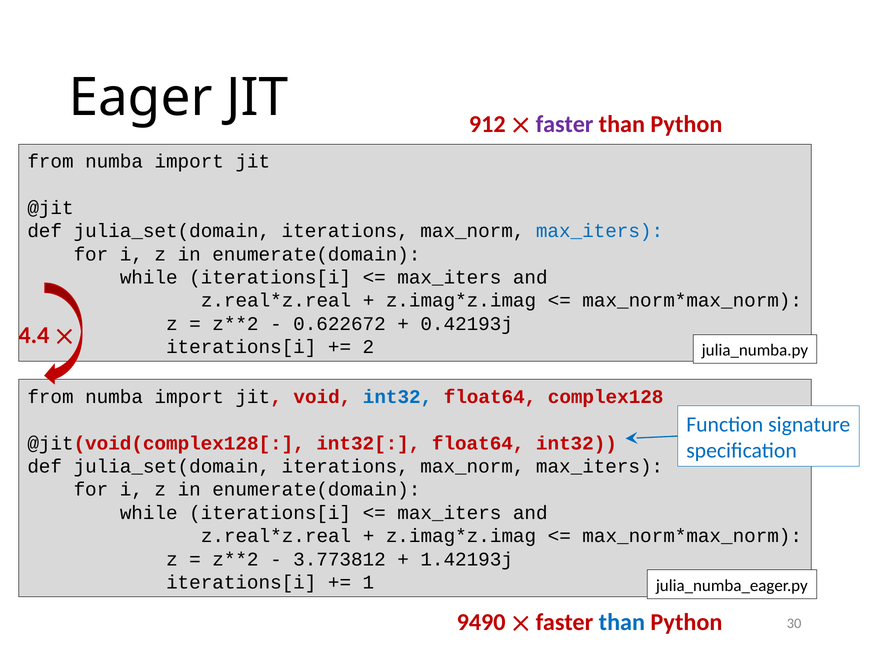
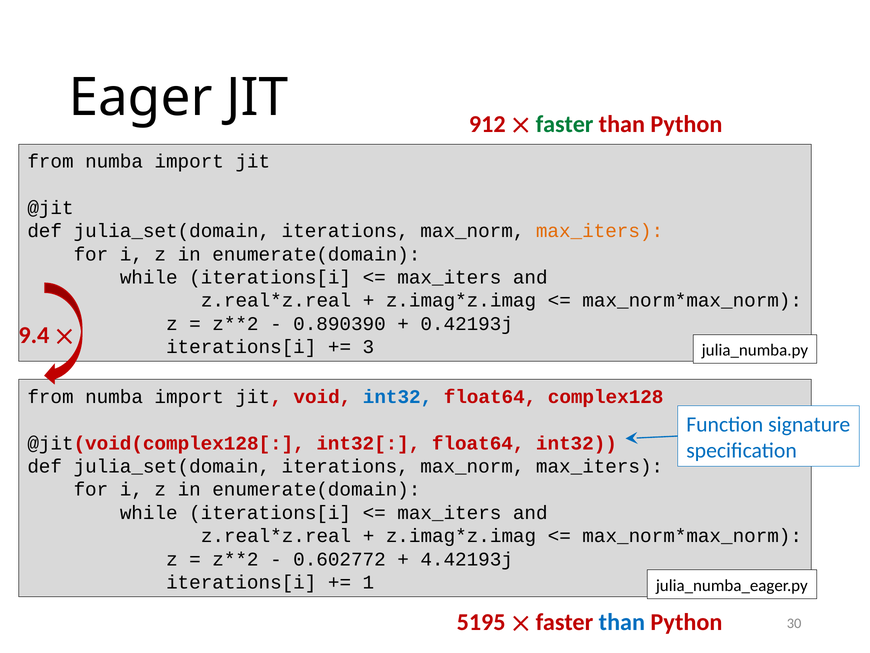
faster at (565, 124) colour: purple -> green
max_iters at (600, 231) colour: blue -> orange
0.622672: 0.622672 -> 0.890390
4.4: 4.4 -> 9.4
2: 2 -> 3
3.773812: 3.773812 -> 0.602772
1.42193j: 1.42193j -> 4.42193j
9490: 9490 -> 5195
